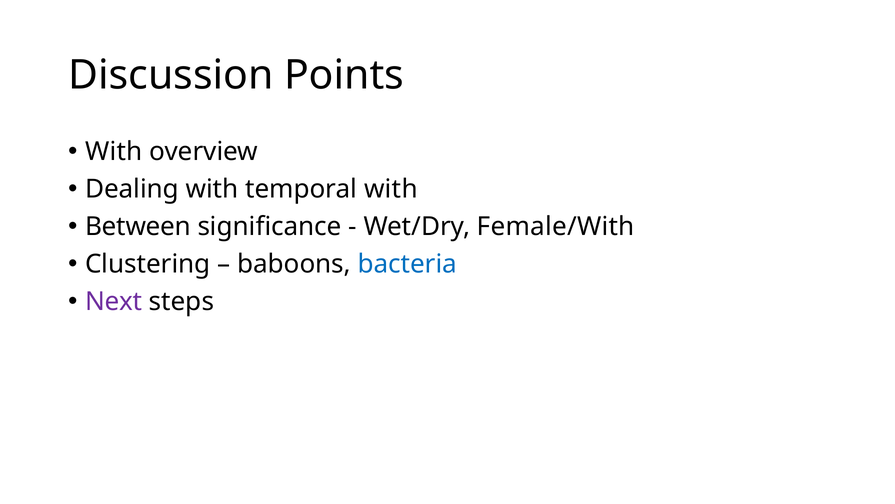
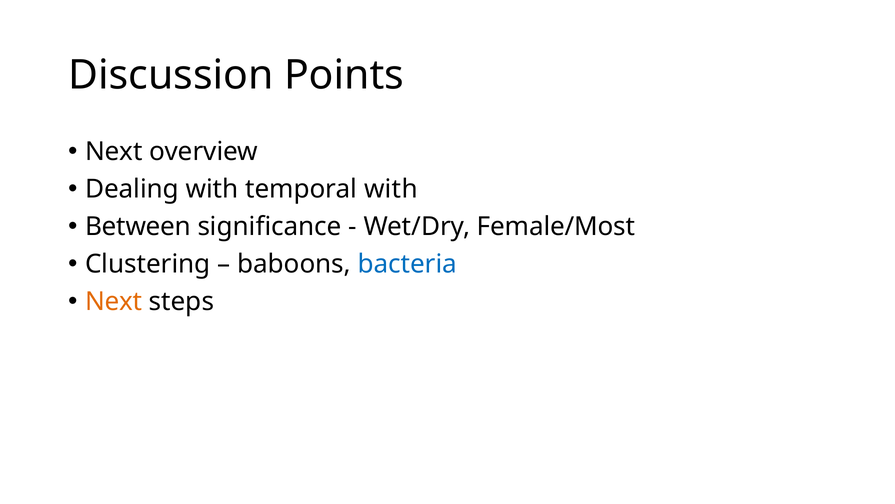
With at (114, 151): With -> Next
Female/With: Female/With -> Female/Most
Next at (114, 301) colour: purple -> orange
